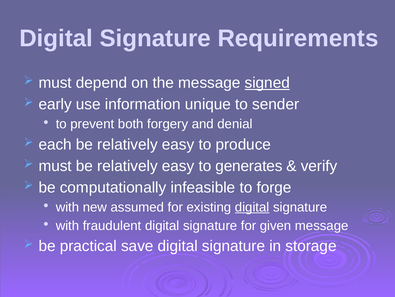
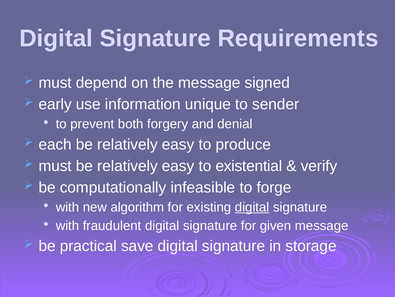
signed underline: present -> none
generates: generates -> existential
assumed: assumed -> algorithm
